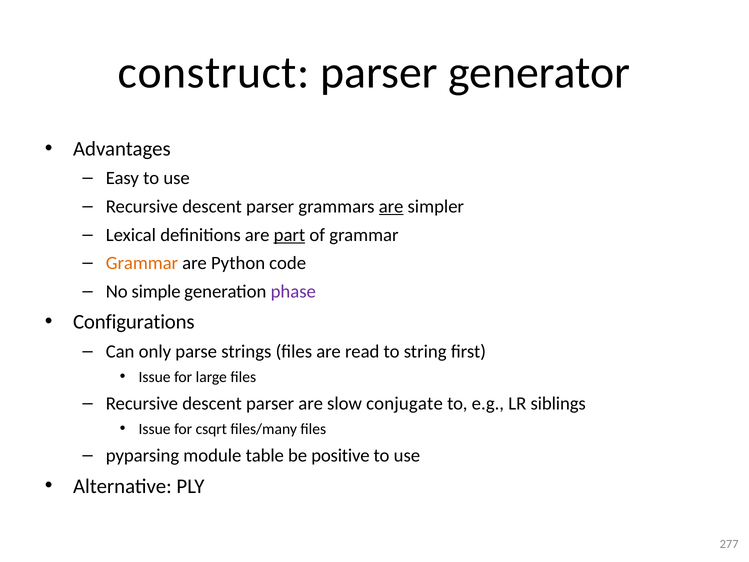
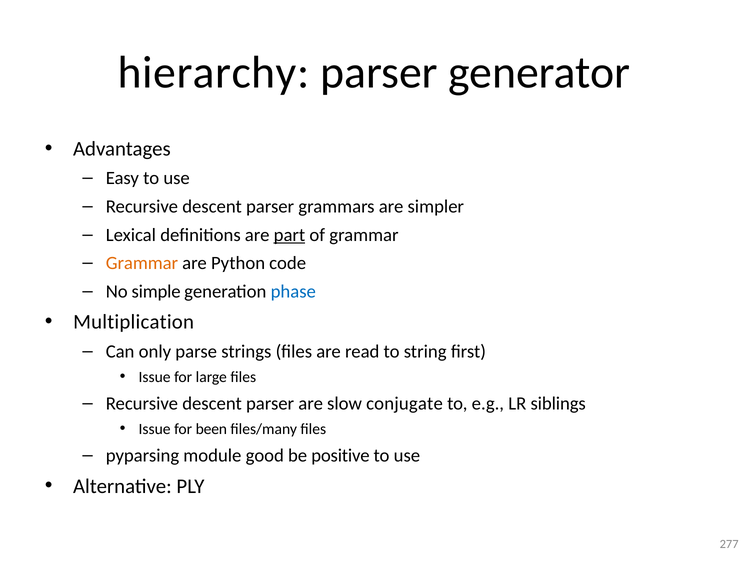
construct: construct -> hierarchy
are at (391, 206) underline: present -> none
phase colour: purple -> blue
Configurations: Configurations -> Multiplication
csqrt: csqrt -> been
table: table -> good
